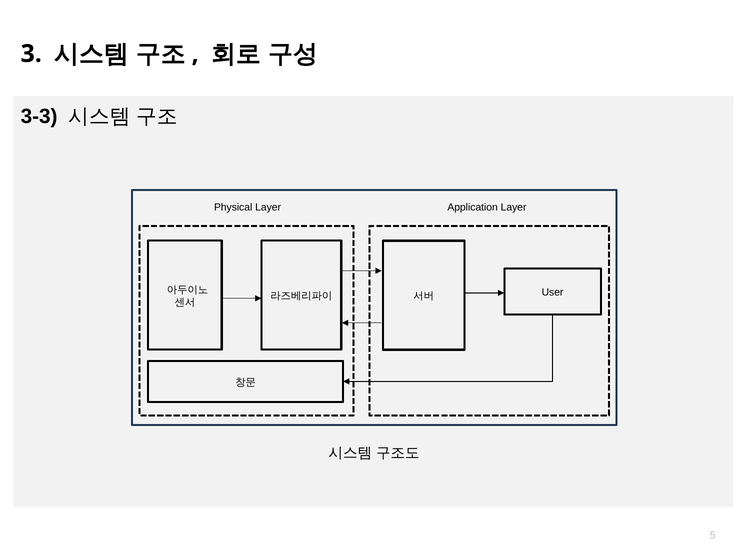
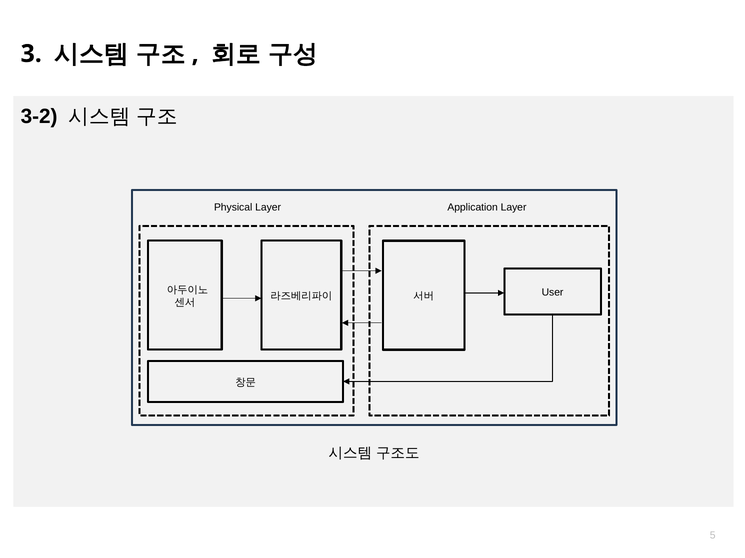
3-3: 3-3 -> 3-2
